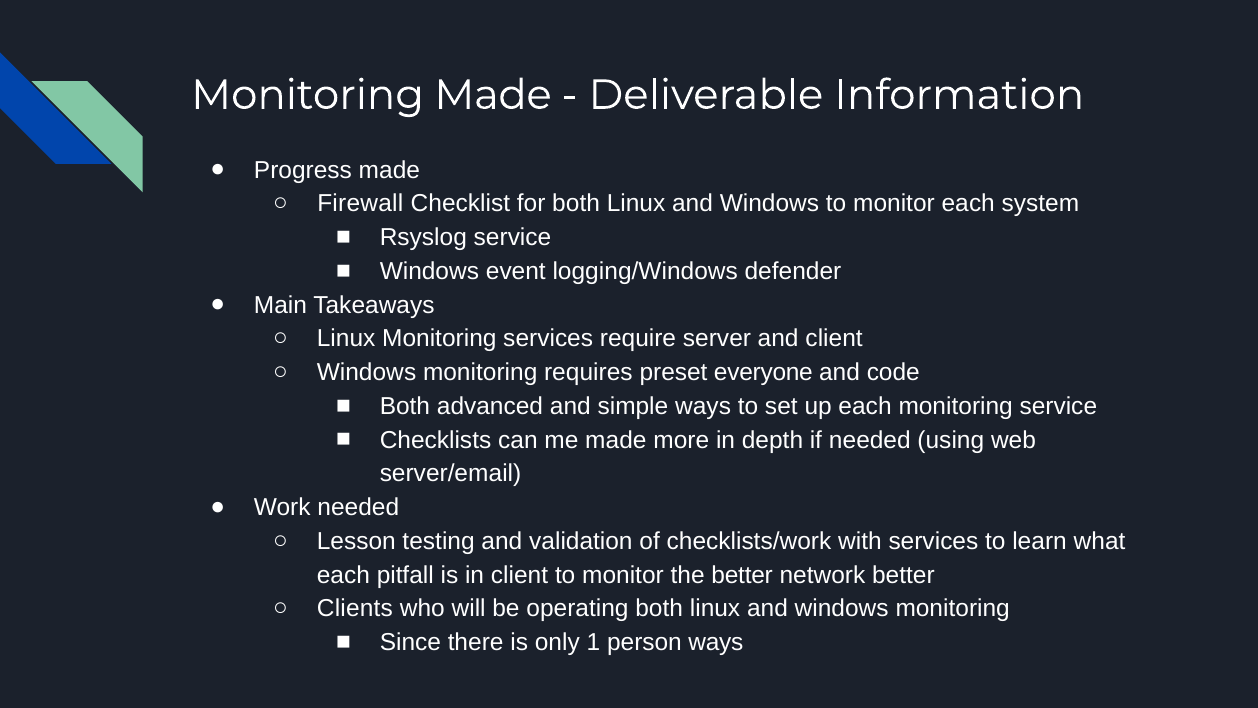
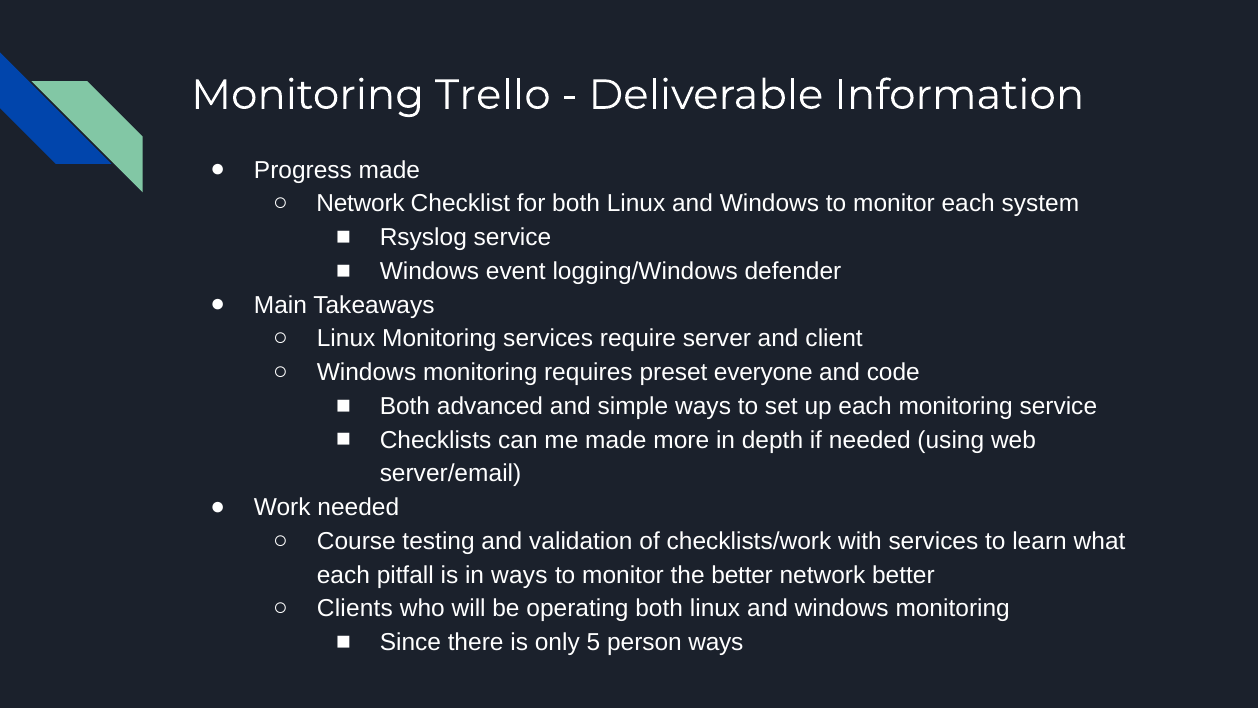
Monitoring Made: Made -> Trello
Firewall at (360, 204): Firewall -> Network
Lesson: Lesson -> Course
in client: client -> ways
1: 1 -> 5
